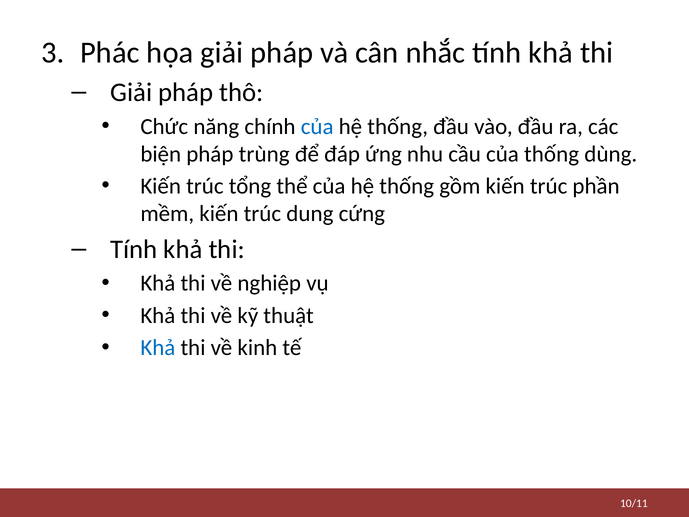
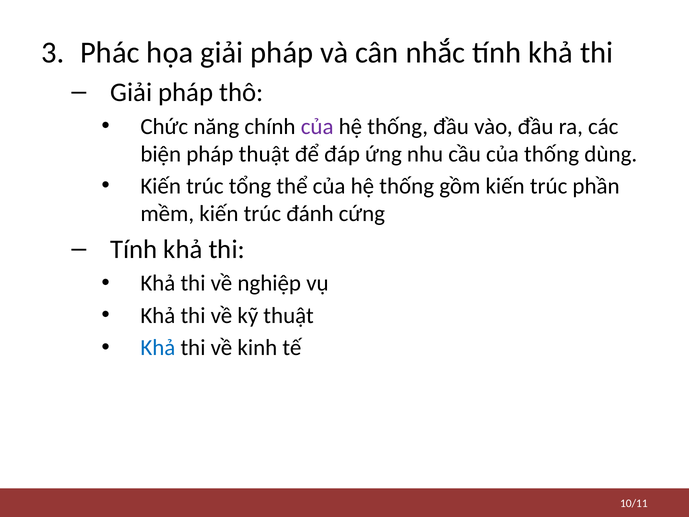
của at (317, 126) colour: blue -> purple
pháp trùng: trùng -> thuật
dung: dung -> đánh
